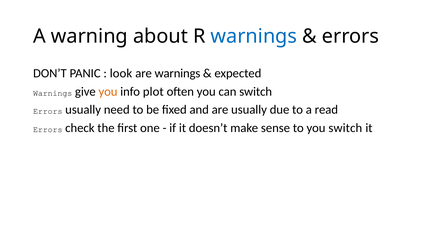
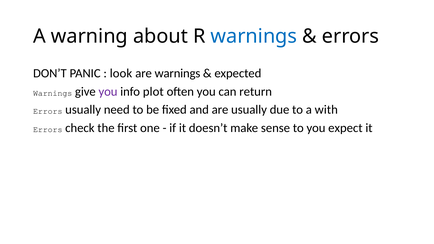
you at (108, 92) colour: orange -> purple
can switch: switch -> return
read: read -> with
you switch: switch -> expect
